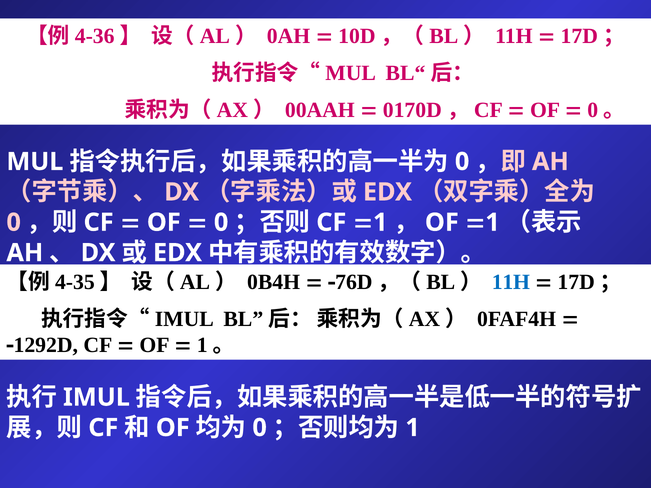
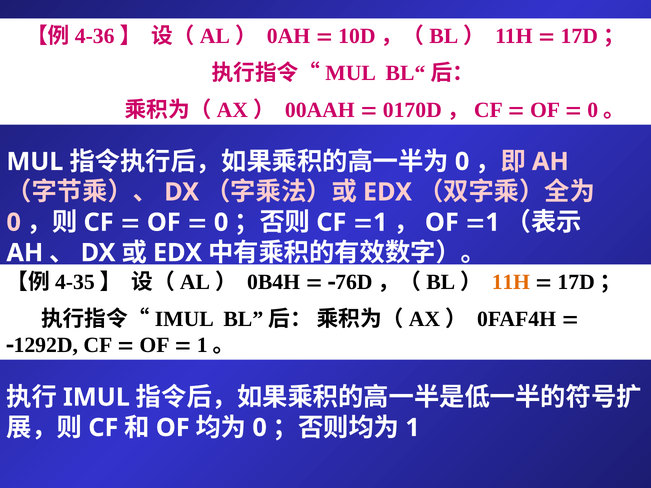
11H at (511, 282) colour: blue -> orange
